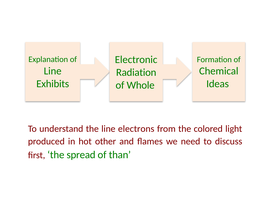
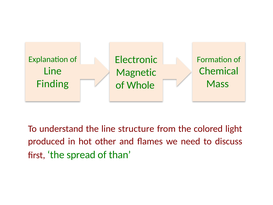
Radiation: Radiation -> Magnetic
Exhibits: Exhibits -> Finding
Ideas: Ideas -> Mass
electrons: electrons -> structure
